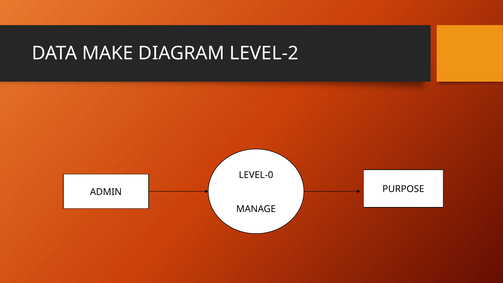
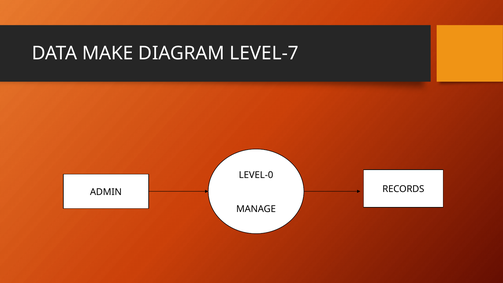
LEVEL-2: LEVEL-2 -> LEVEL-7
PURPOSE: PURPOSE -> RECORDS
